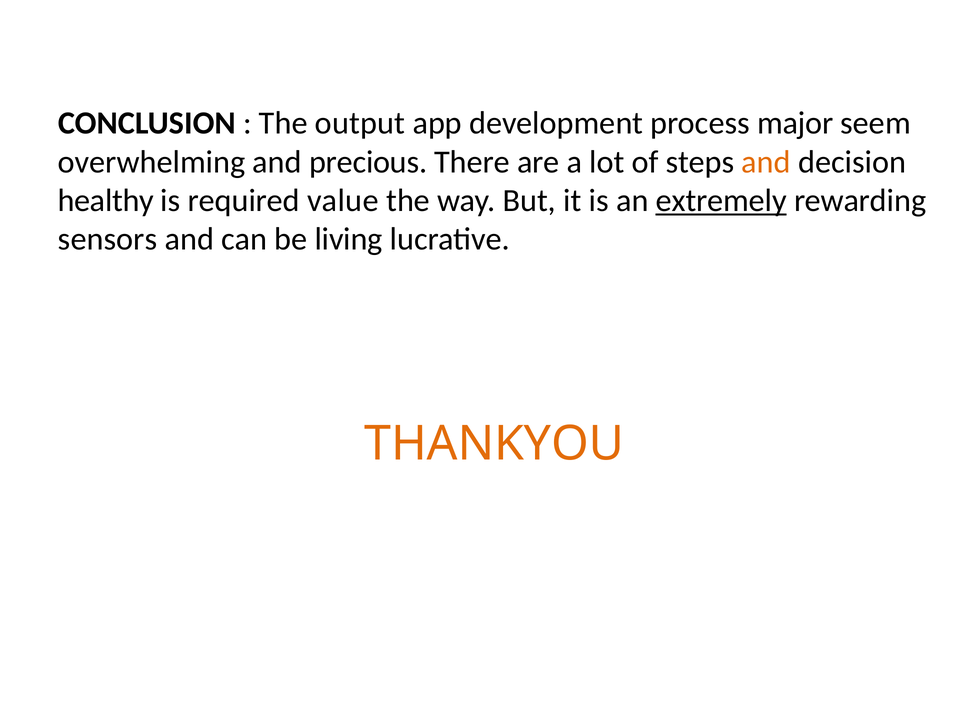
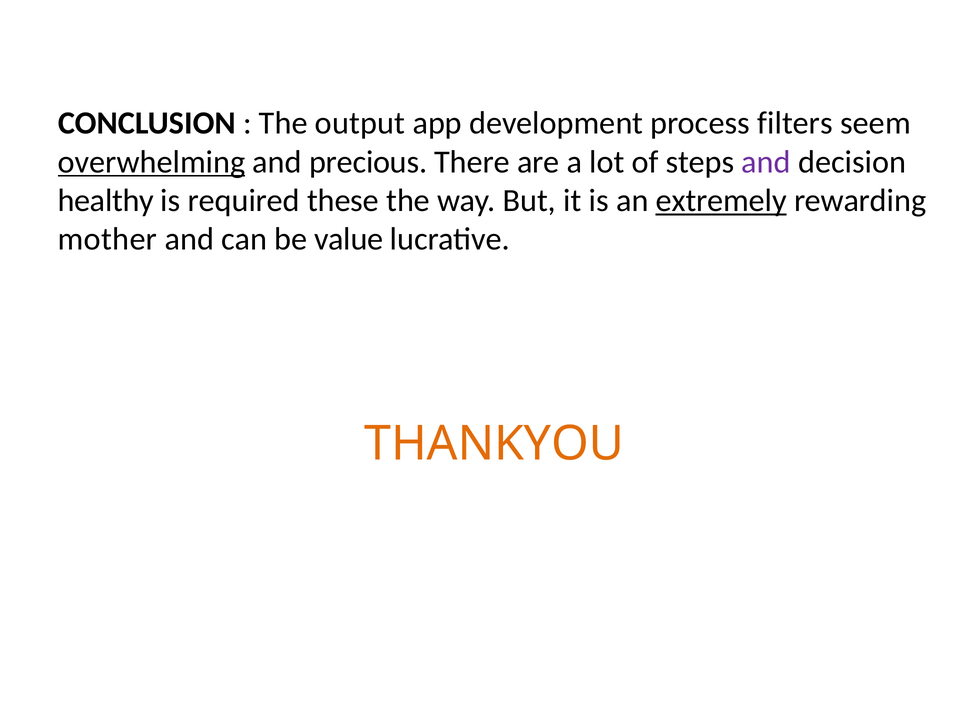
major: major -> filters
overwhelming underline: none -> present
and at (766, 162) colour: orange -> purple
value: value -> these
sensors: sensors -> mother
living: living -> value
